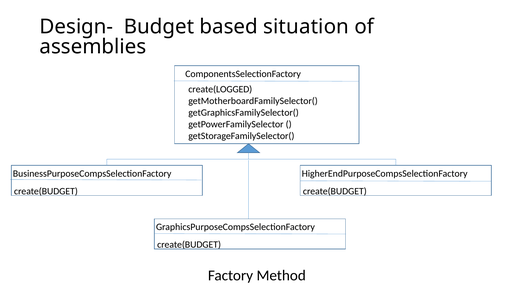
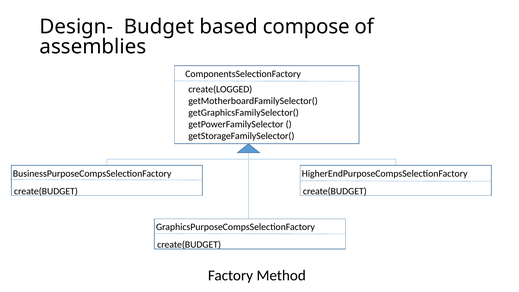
situation: situation -> compose
